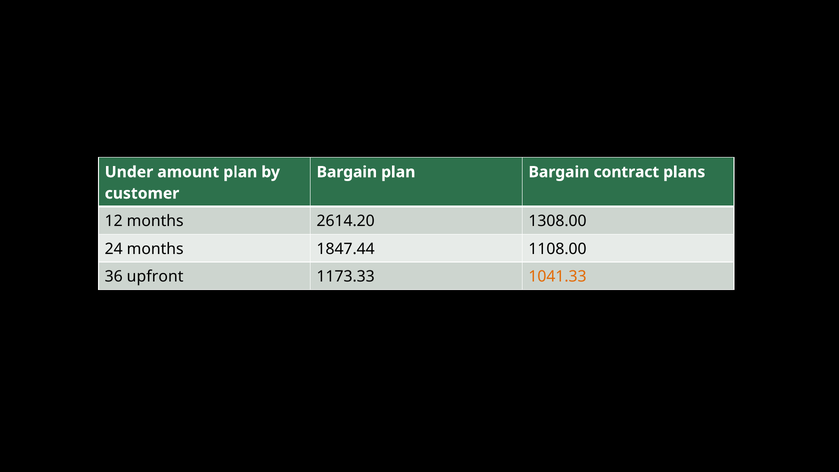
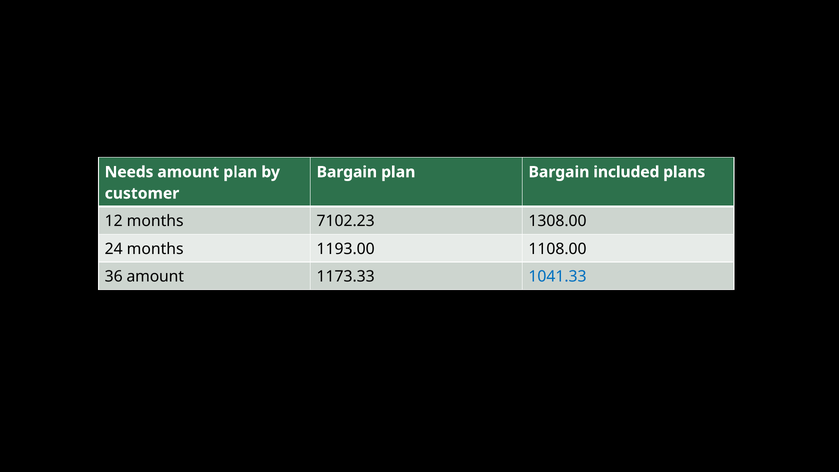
Under: Under -> Needs
contract: contract -> included
2614.20: 2614.20 -> 7102.23
1847.44: 1847.44 -> 1193.00
36 upfront: upfront -> amount
1041.33 colour: orange -> blue
